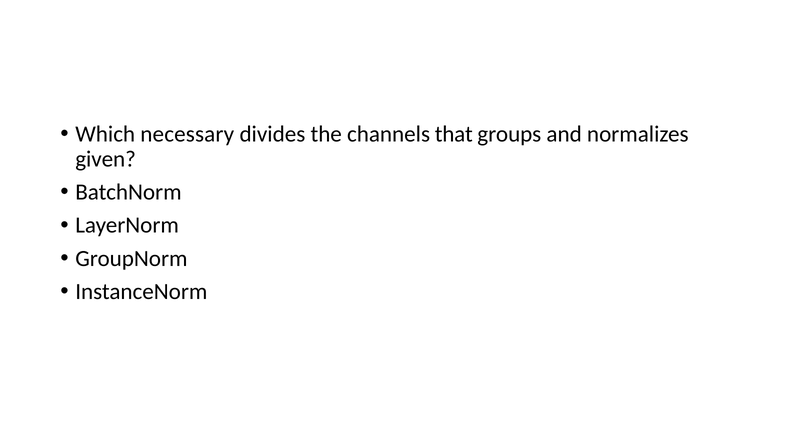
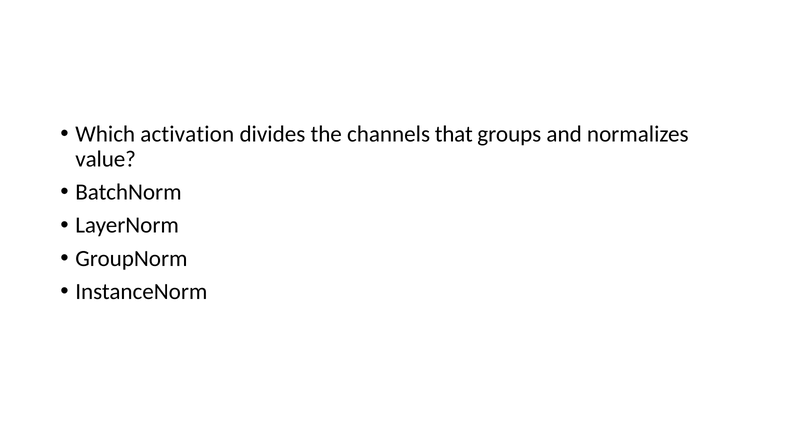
necessary: necessary -> activation
given: given -> value
